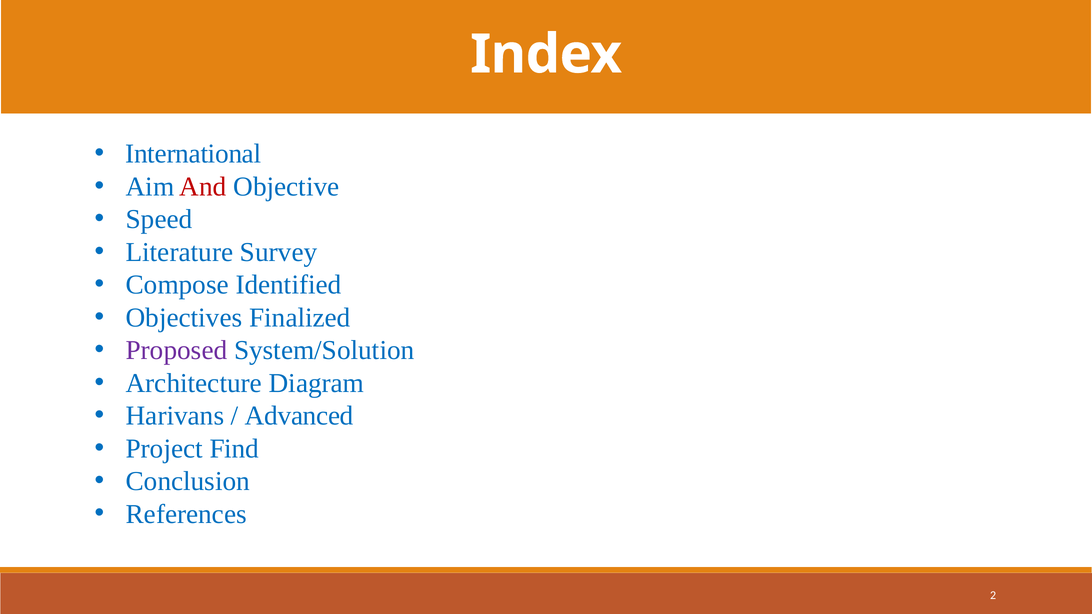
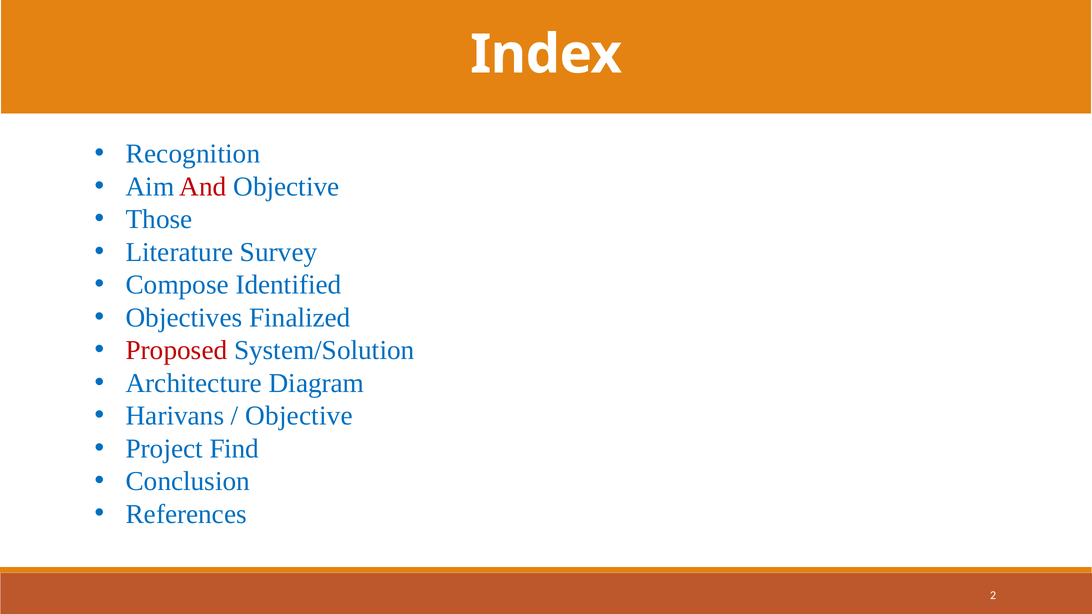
International: International -> Recognition
Speed: Speed -> Those
Proposed colour: purple -> red
Advanced at (299, 416): Advanced -> Objective
